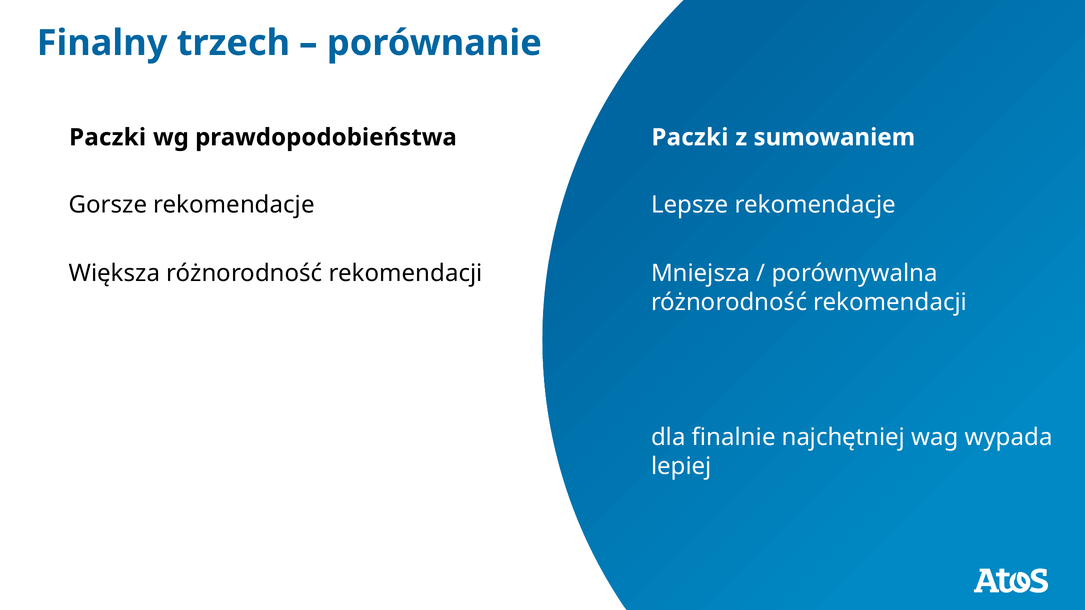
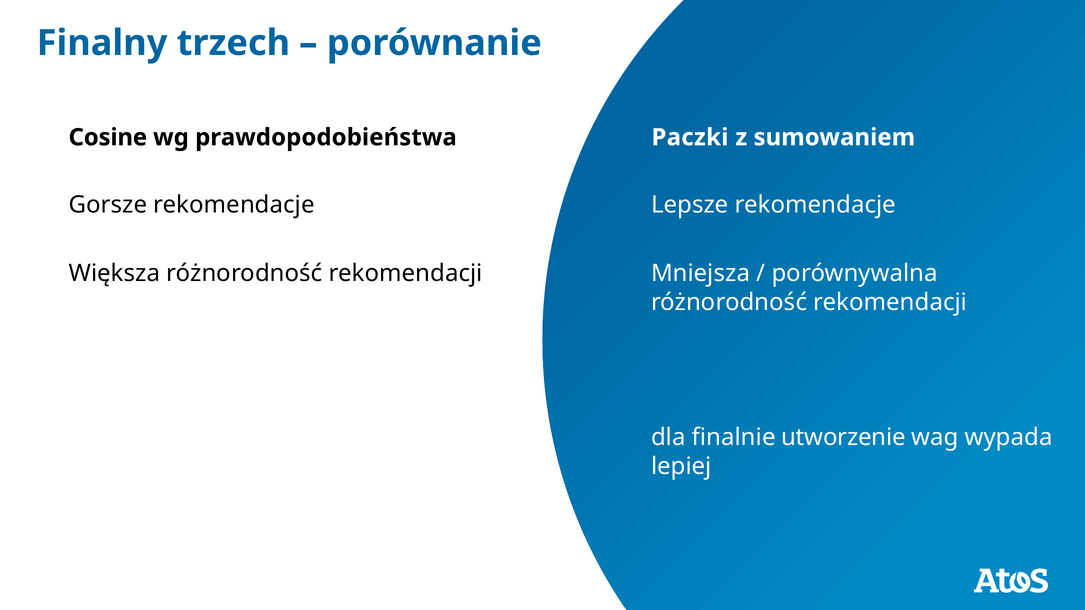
Paczki at (108, 137): Paczki -> Cosine
najchętniej: najchętniej -> utworzenie
